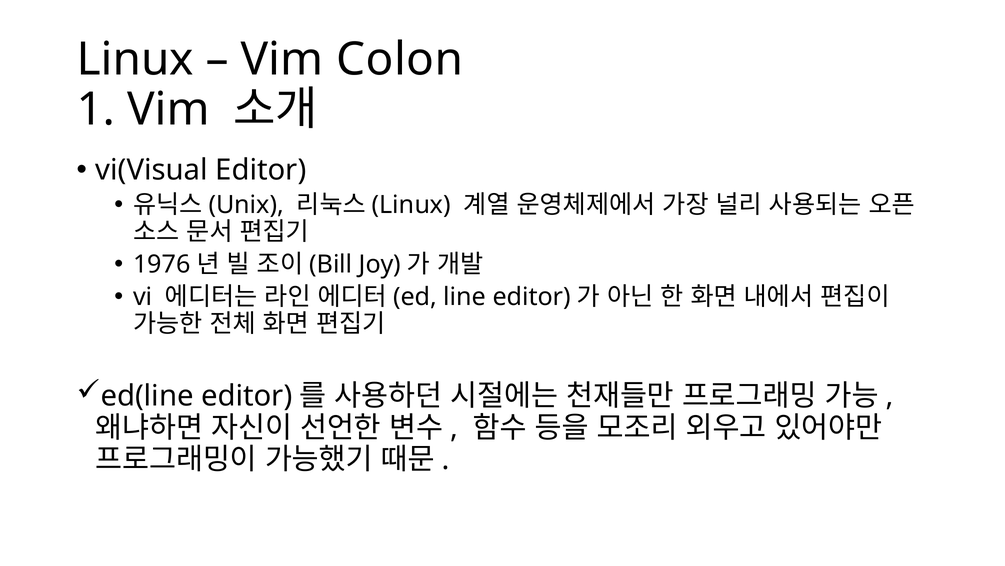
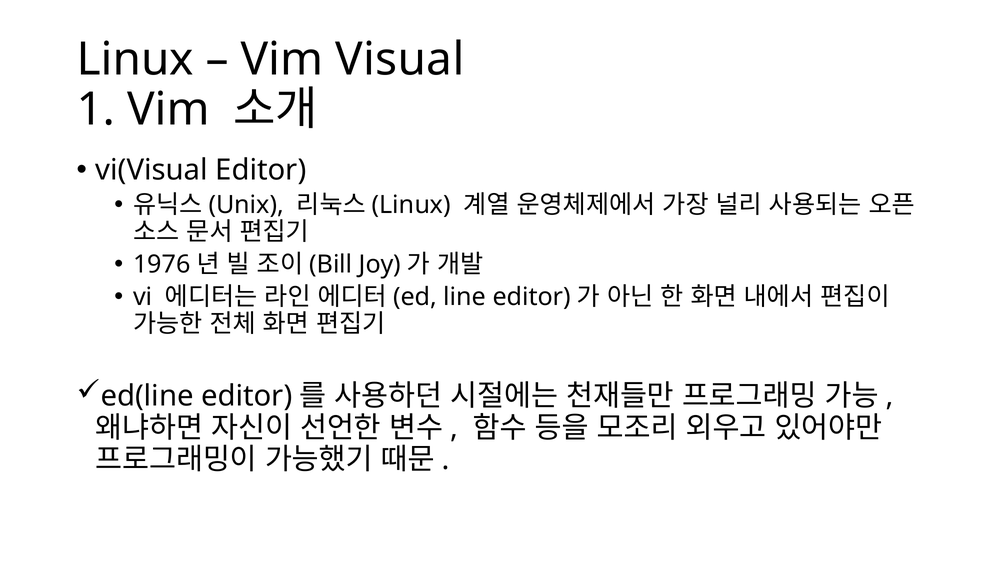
Colon: Colon -> Visual
